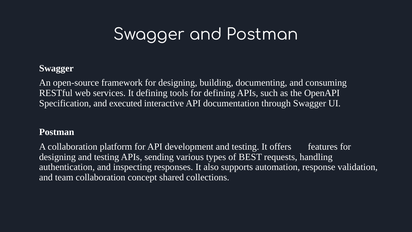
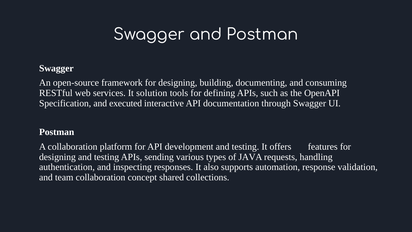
It defining: defining -> solution
BEST: BEST -> JAVA
